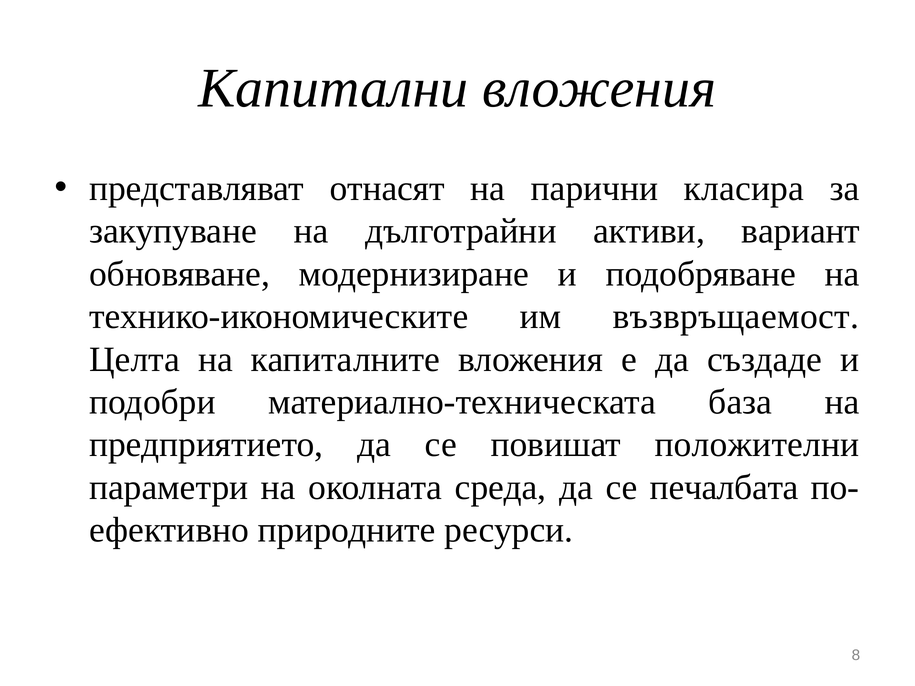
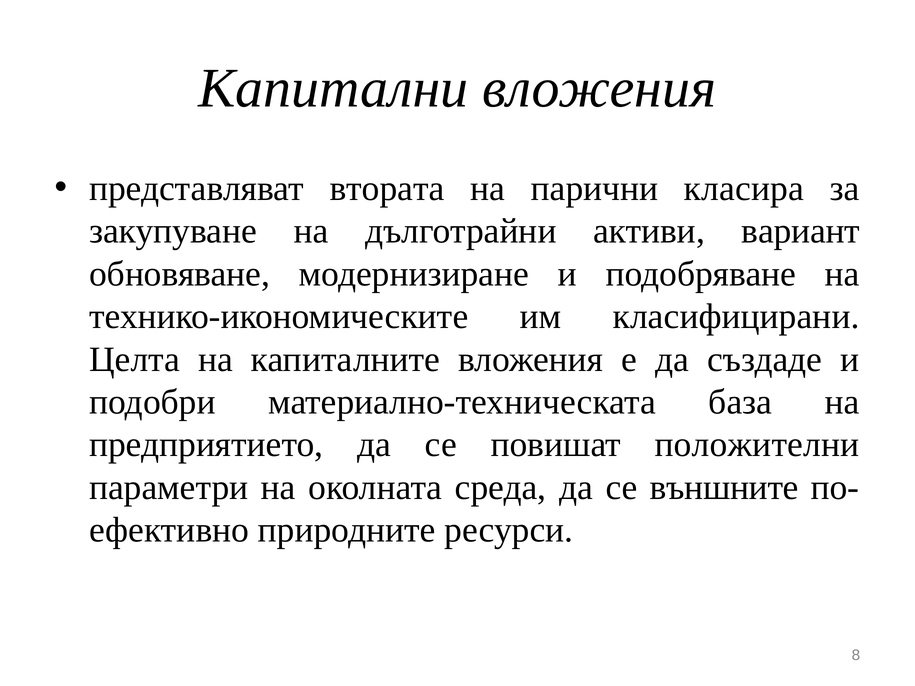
отнасят: отнасят -> втората
възвръщаемост: възвръщаемост -> класифицирани
печалбата: печалбата -> външните
